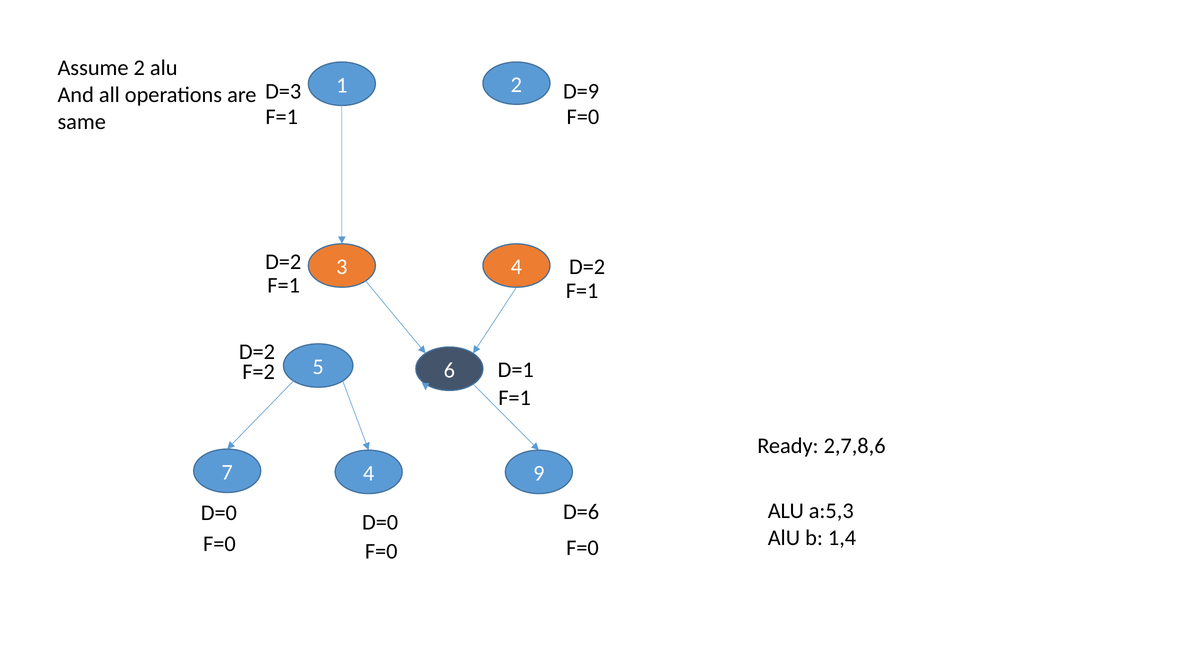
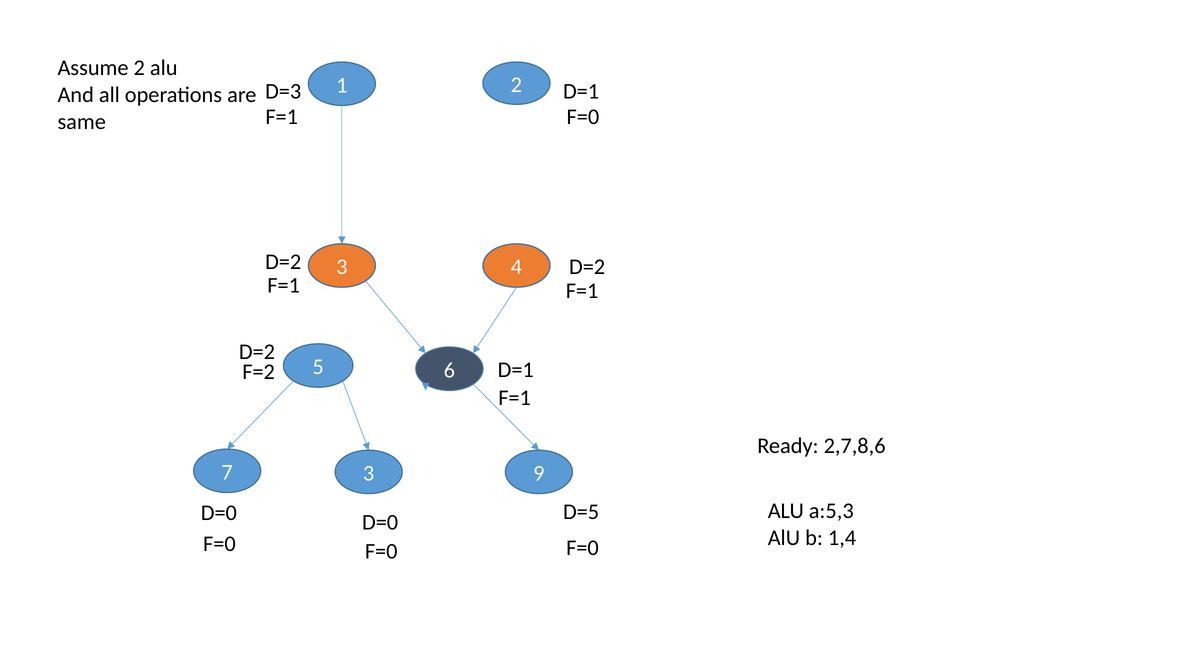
D=9 at (581, 91): D=9 -> D=1
7 4: 4 -> 3
D=6: D=6 -> D=5
